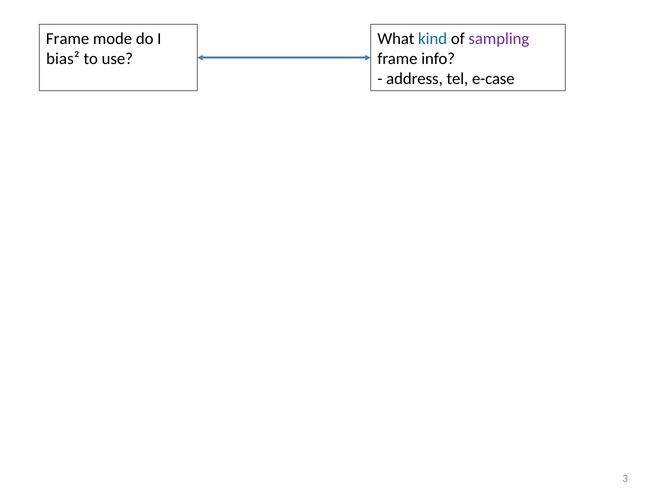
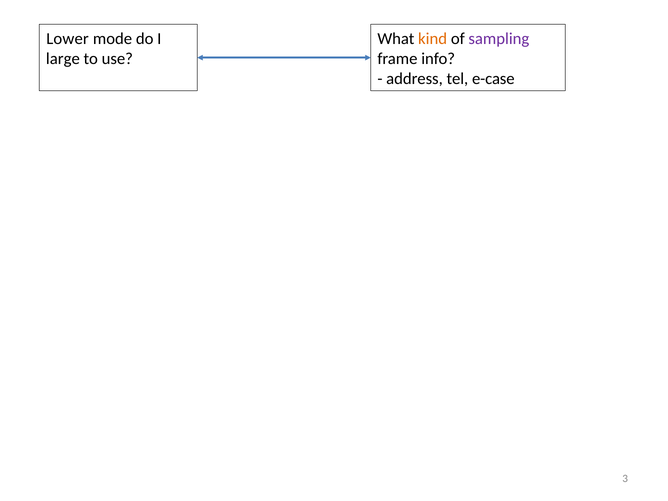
Frame at (68, 39): Frame -> Lower
kind colour: blue -> orange
bias²: bias² -> large
